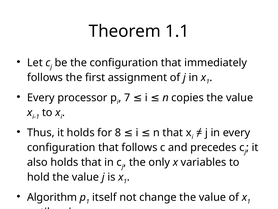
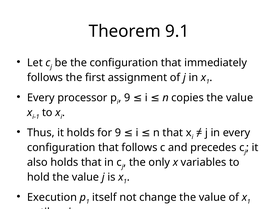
1.1: 1.1 -> 9.1
7 at (127, 97): 7 -> 9
for 8: 8 -> 9
Algorithm: Algorithm -> Execution
